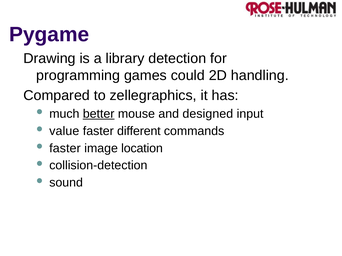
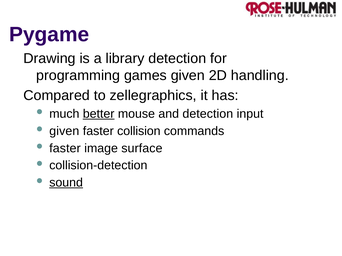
games could: could -> given
and designed: designed -> detection
value at (64, 131): value -> given
different: different -> collision
location: location -> surface
sound underline: none -> present
